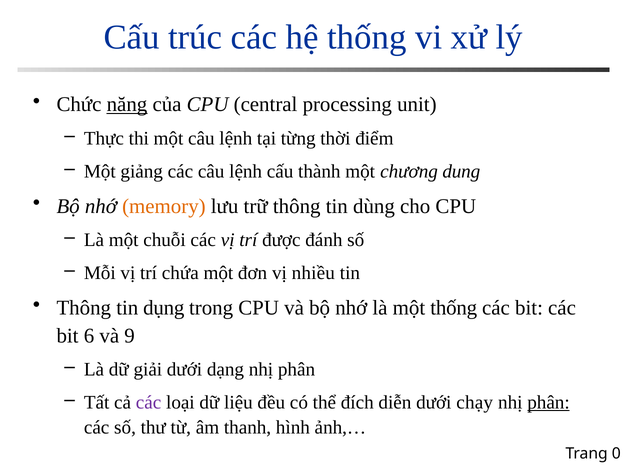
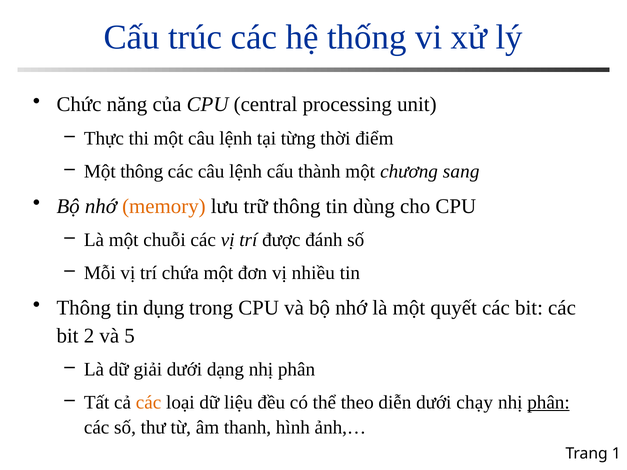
năng underline: present -> none
Một giảng: giảng -> thông
dung: dung -> sang
một thống: thống -> quyết
6: 6 -> 2
9: 9 -> 5
các at (149, 403) colour: purple -> orange
đích: đích -> theo
0: 0 -> 1
